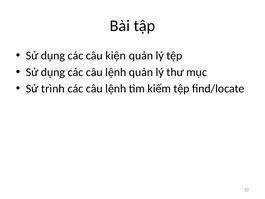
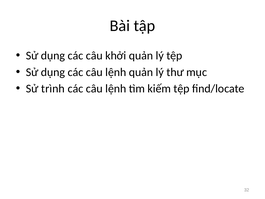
kiện: kiện -> khởi
